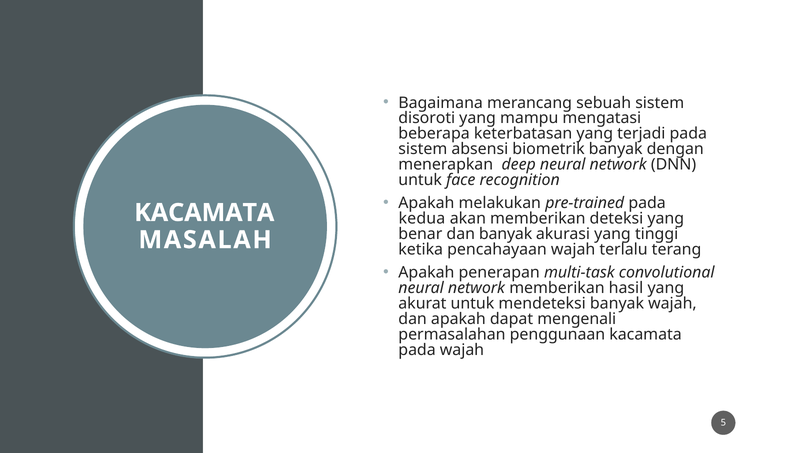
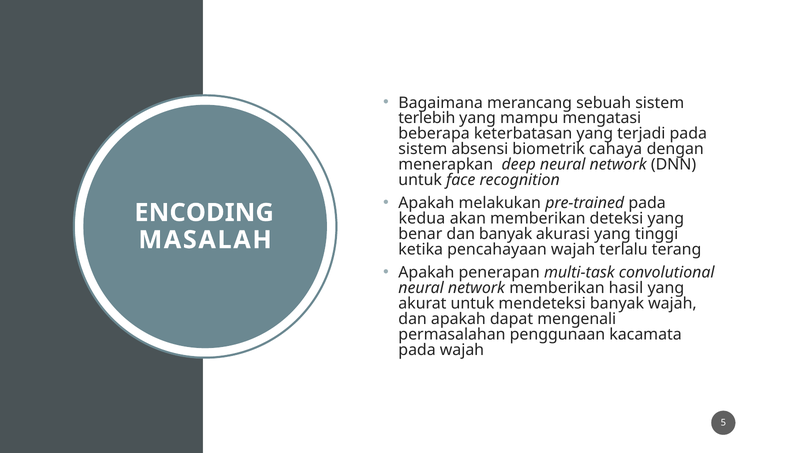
disoroti: disoroti -> terlebih
biometrik banyak: banyak -> cahaya
KACAMATA at (204, 213): KACAMATA -> ENCODING
